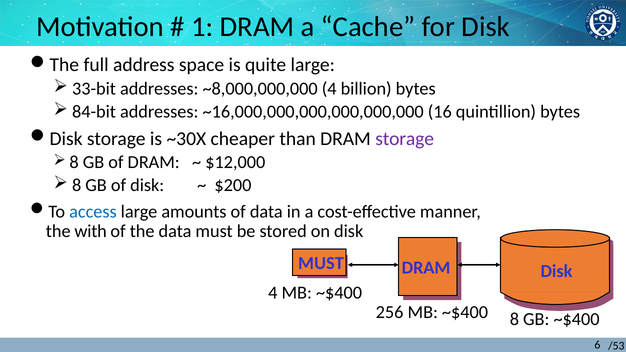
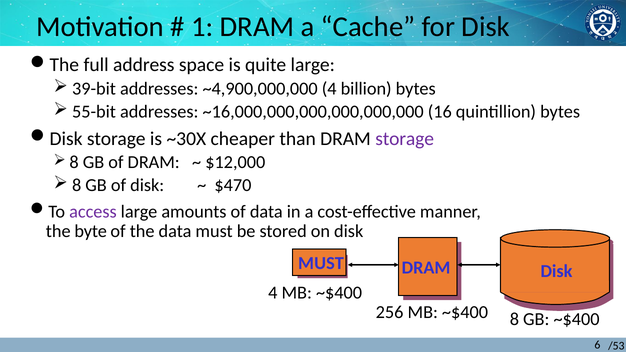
33-bit: 33-bit -> 39-bit
~8,000,000,000: ~8,000,000,000 -> ~4,900,000,000
84-bit: 84-bit -> 55-bit
$200: $200 -> $470
access colour: blue -> purple
with: with -> byte
